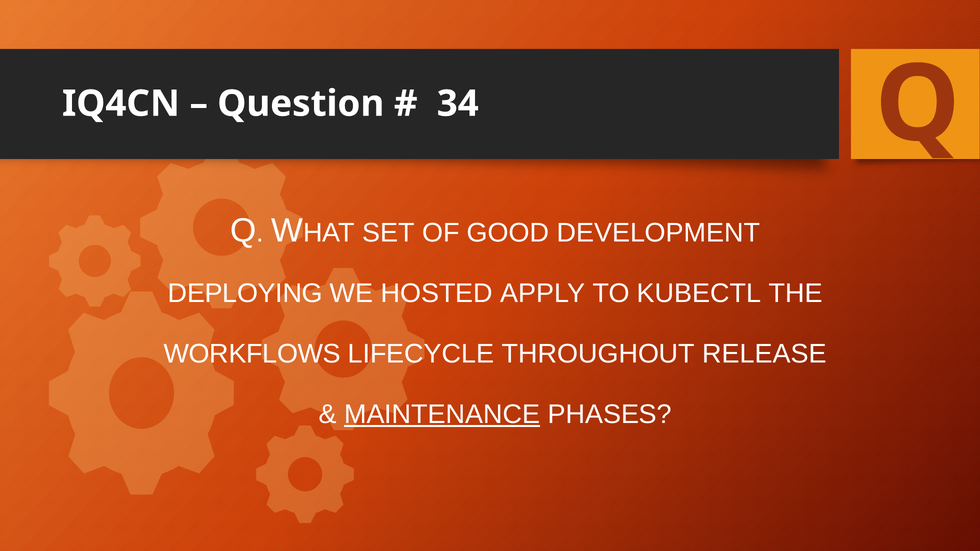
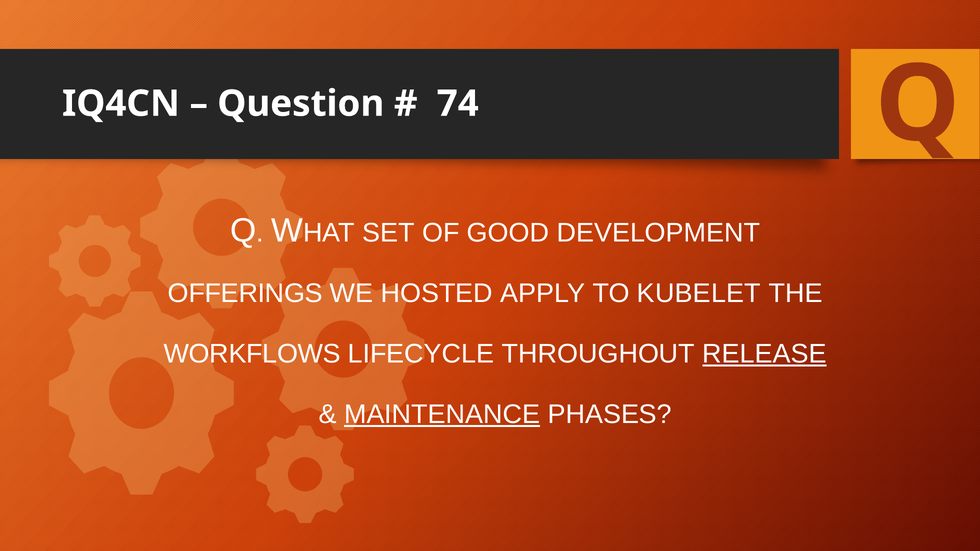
34: 34 -> 74
DEPLOYING: DEPLOYING -> OFFERINGS
KUBECTL: KUBECTL -> KUBELET
RELEASE underline: none -> present
